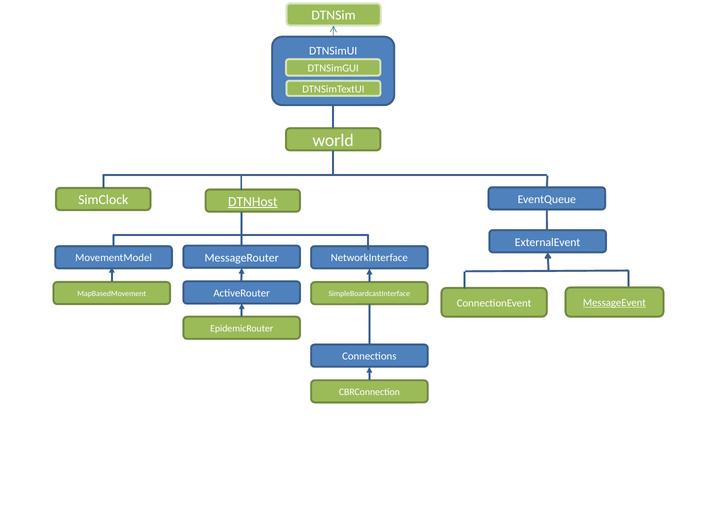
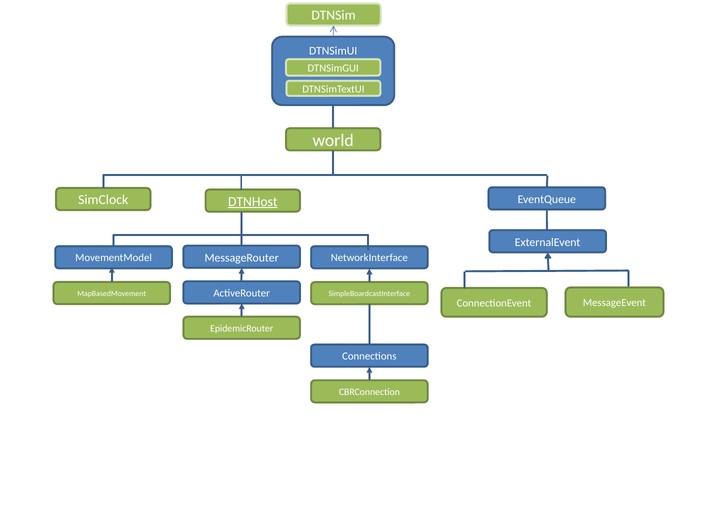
MessageEvent underline: present -> none
